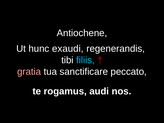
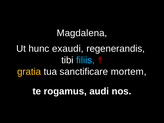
Antiochene: Antiochene -> Magdalena
gratia colour: pink -> yellow
peccato: peccato -> mortem
